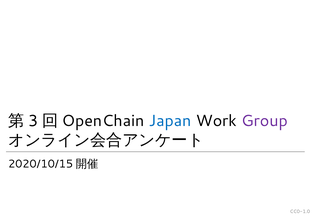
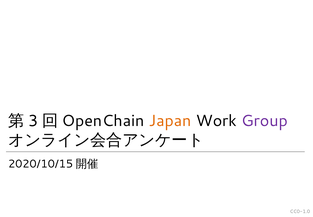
Japan colour: blue -> orange
